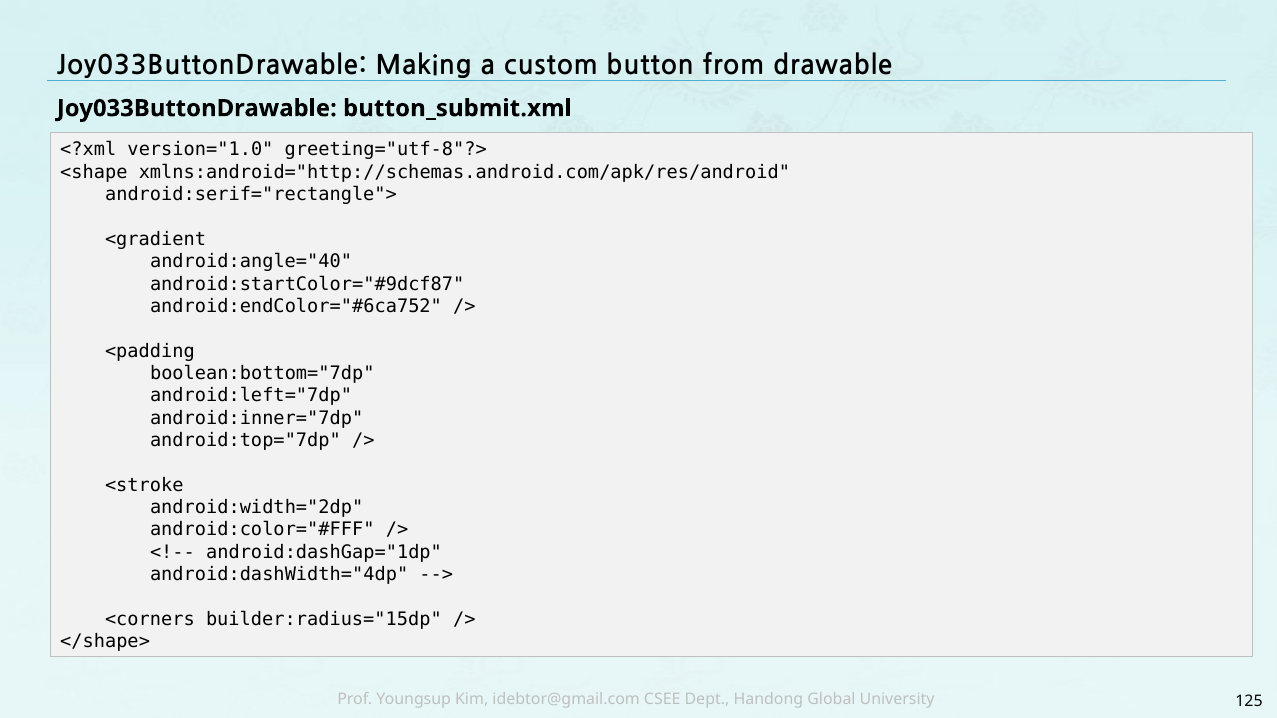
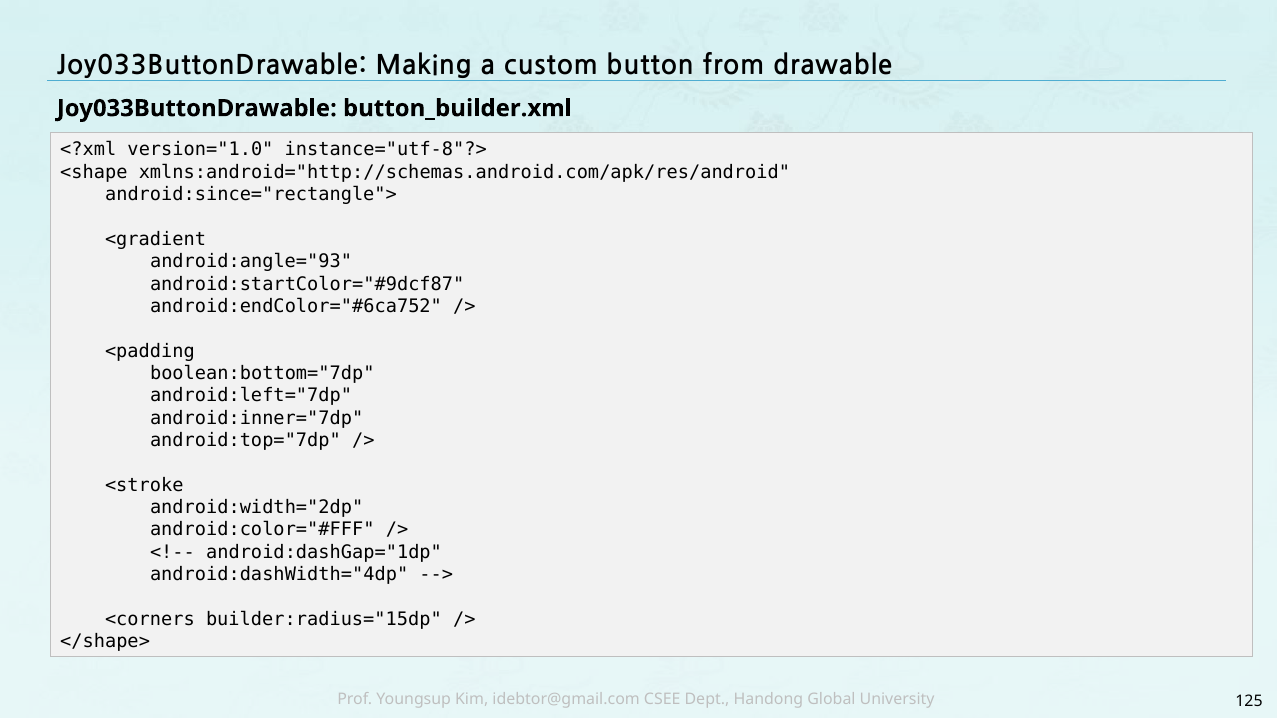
button_submit.xml: button_submit.xml -> button_builder.xml
greeting="utf-8"?>: greeting="utf-8"?> -> instance="utf-8"?>
android:serif="rectangle">: android:serif="rectangle"> -> android:since="rectangle">
android:angle="40: android:angle="40 -> android:angle="93
